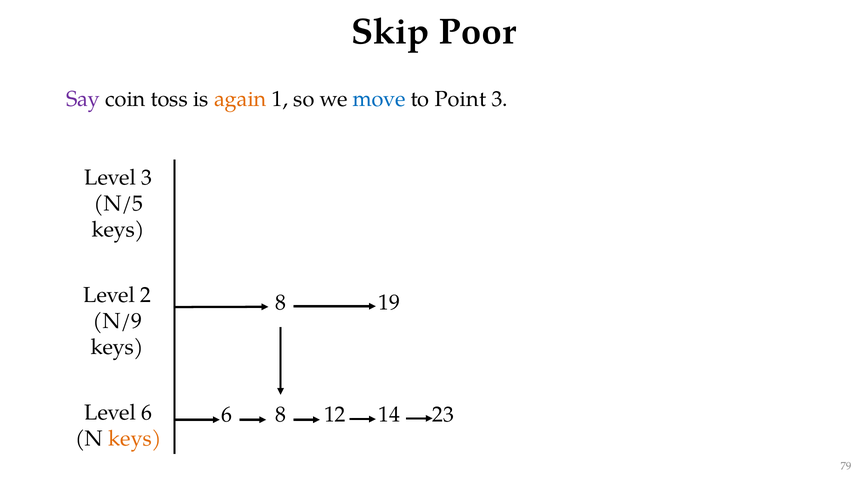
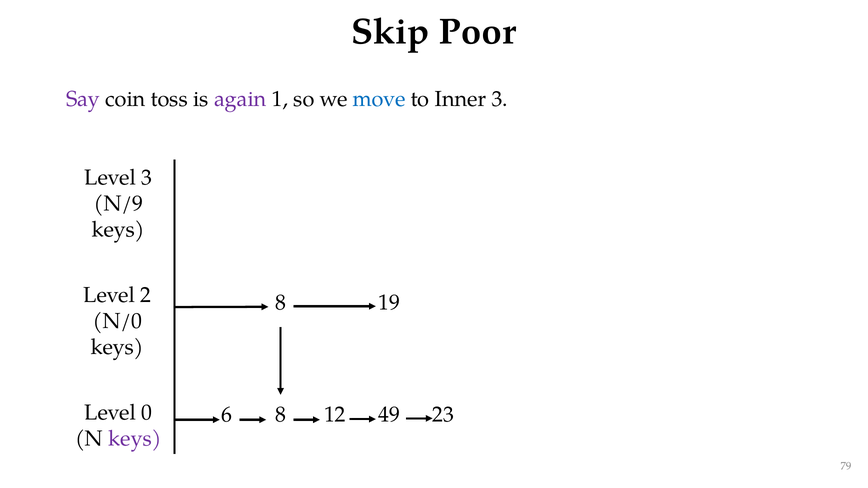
again colour: orange -> purple
Point: Point -> Inner
N/5: N/5 -> N/9
N/9: N/9 -> N/0
Level 6: 6 -> 0
14: 14 -> 49
keys at (135, 439) colour: orange -> purple
